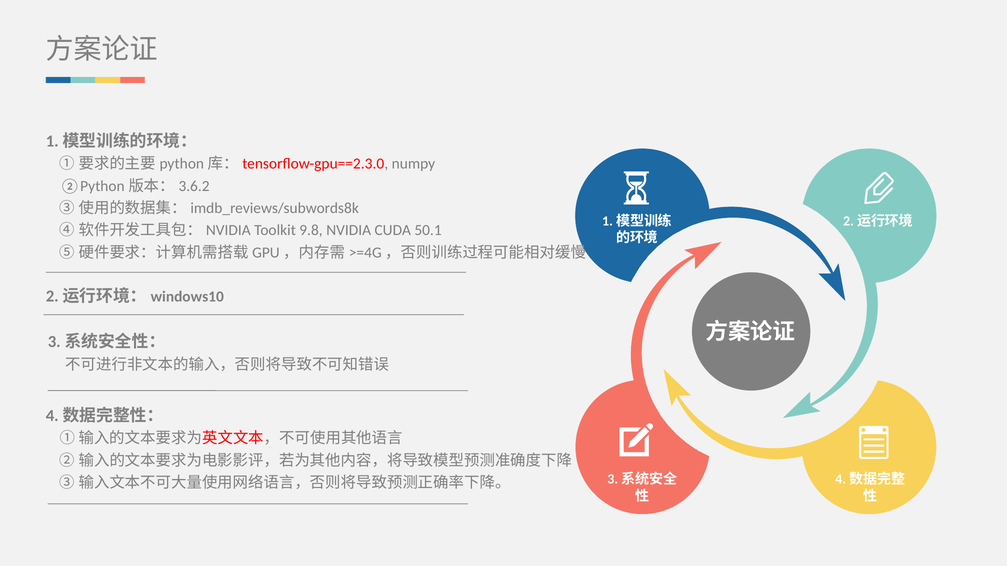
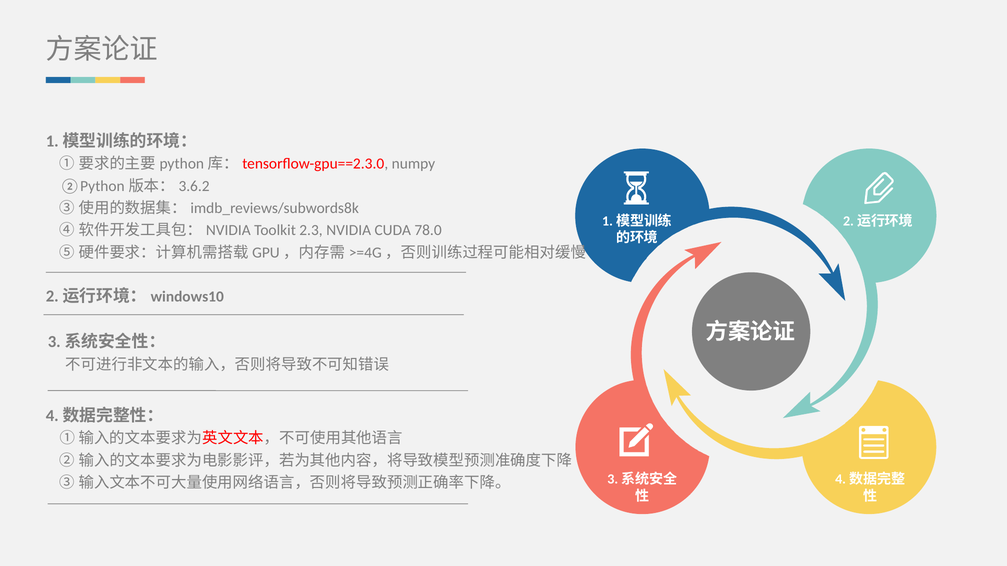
9.8: 9.8 -> 2.3
50.1: 50.1 -> 78.0
